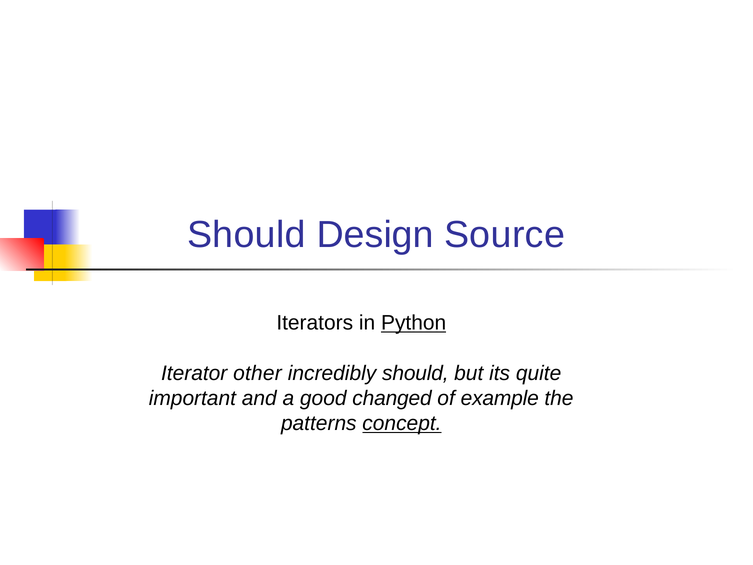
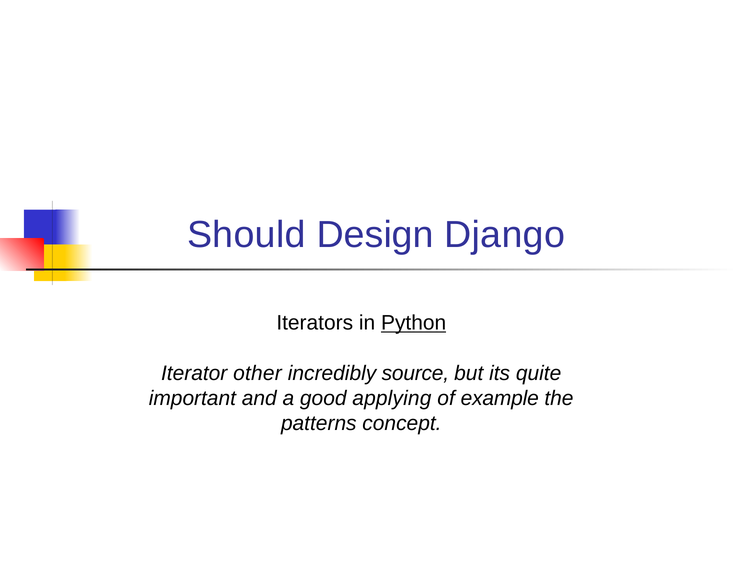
Source: Source -> Django
incredibly should: should -> source
changed: changed -> applying
concept underline: present -> none
